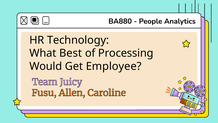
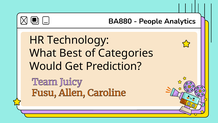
Processing: Processing -> Categories
Employee: Employee -> Prediction
